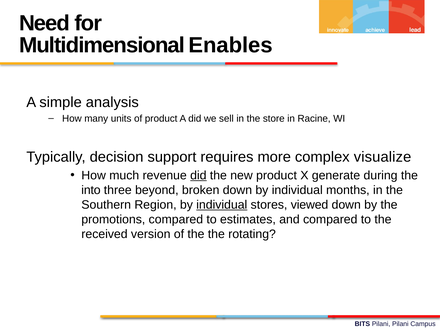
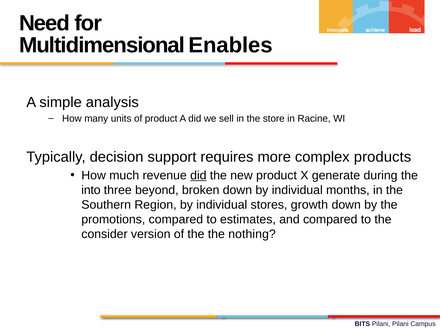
visualize: visualize -> products
individual at (222, 205) underline: present -> none
viewed: viewed -> growth
received: received -> consider
rotating: rotating -> nothing
